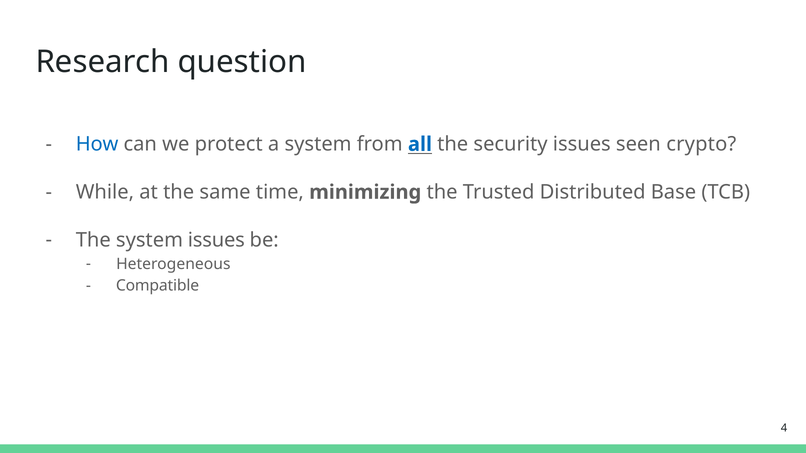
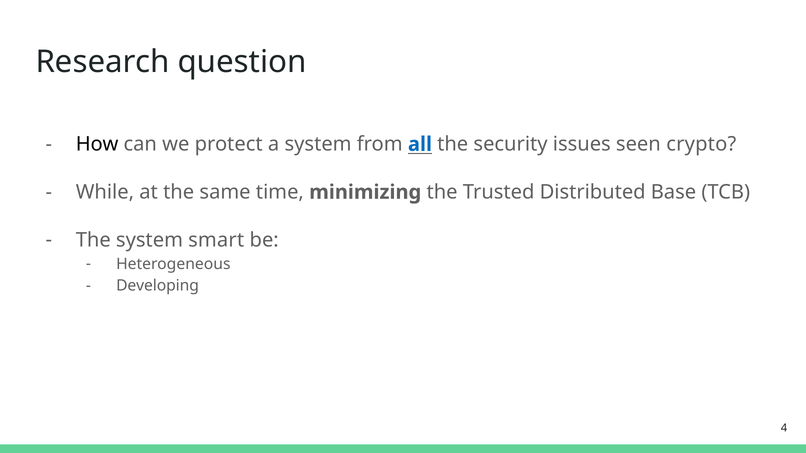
How colour: blue -> black
system issues: issues -> smart
Compatible: Compatible -> Developing
